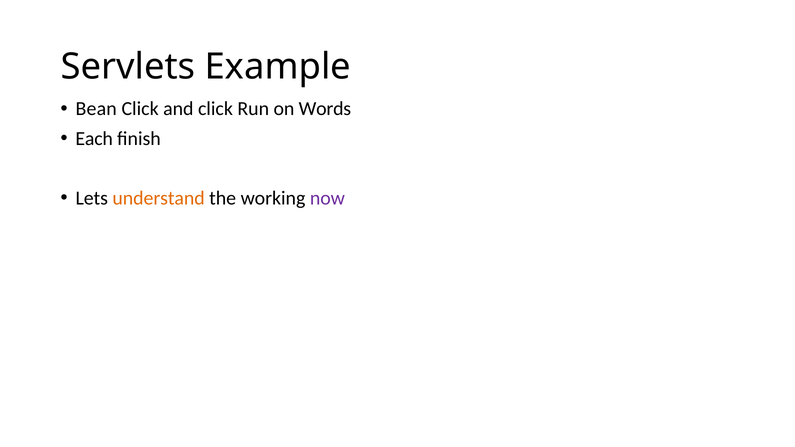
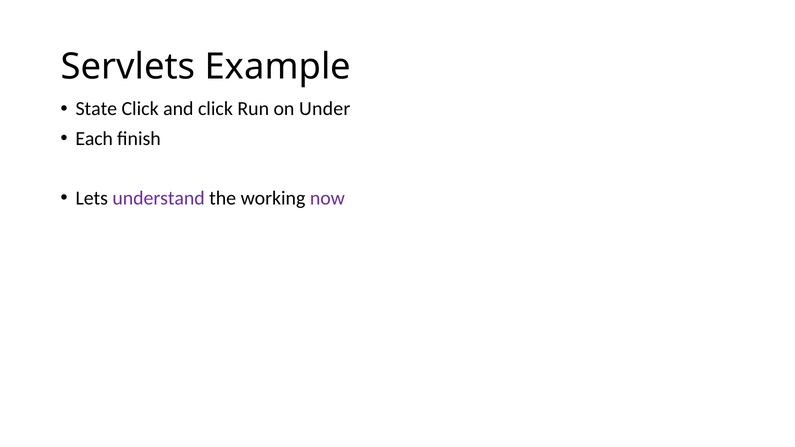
Bean: Bean -> State
Words: Words -> Under
understand colour: orange -> purple
